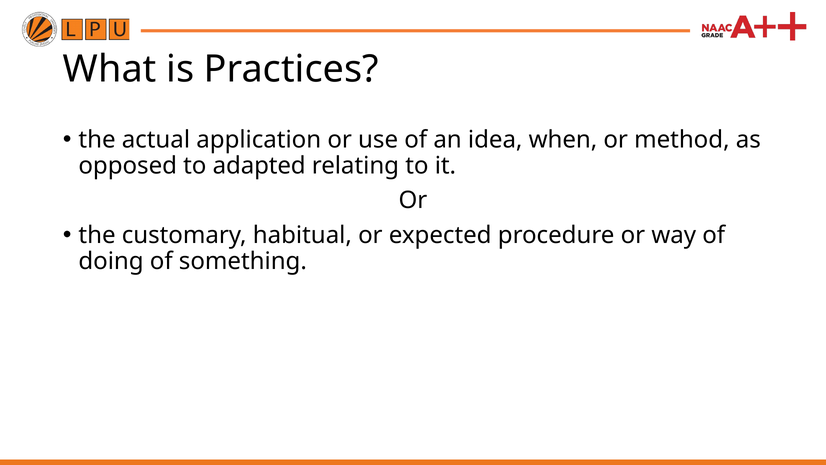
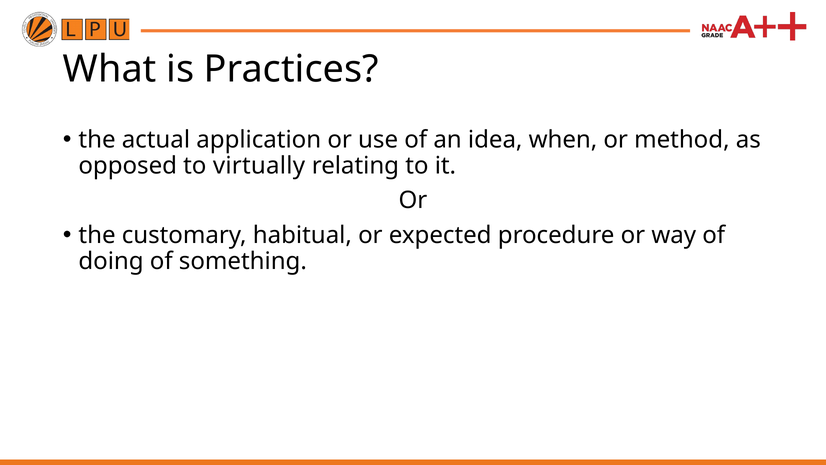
adapted: adapted -> virtually
